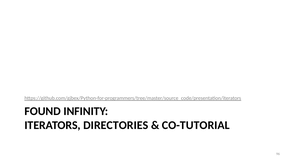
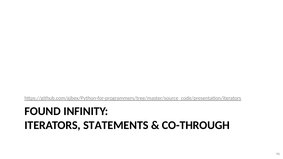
DIRECTORIES: DIRECTORIES -> STATEMENTS
CO-TUTORIAL: CO-TUTORIAL -> CO-THROUGH
